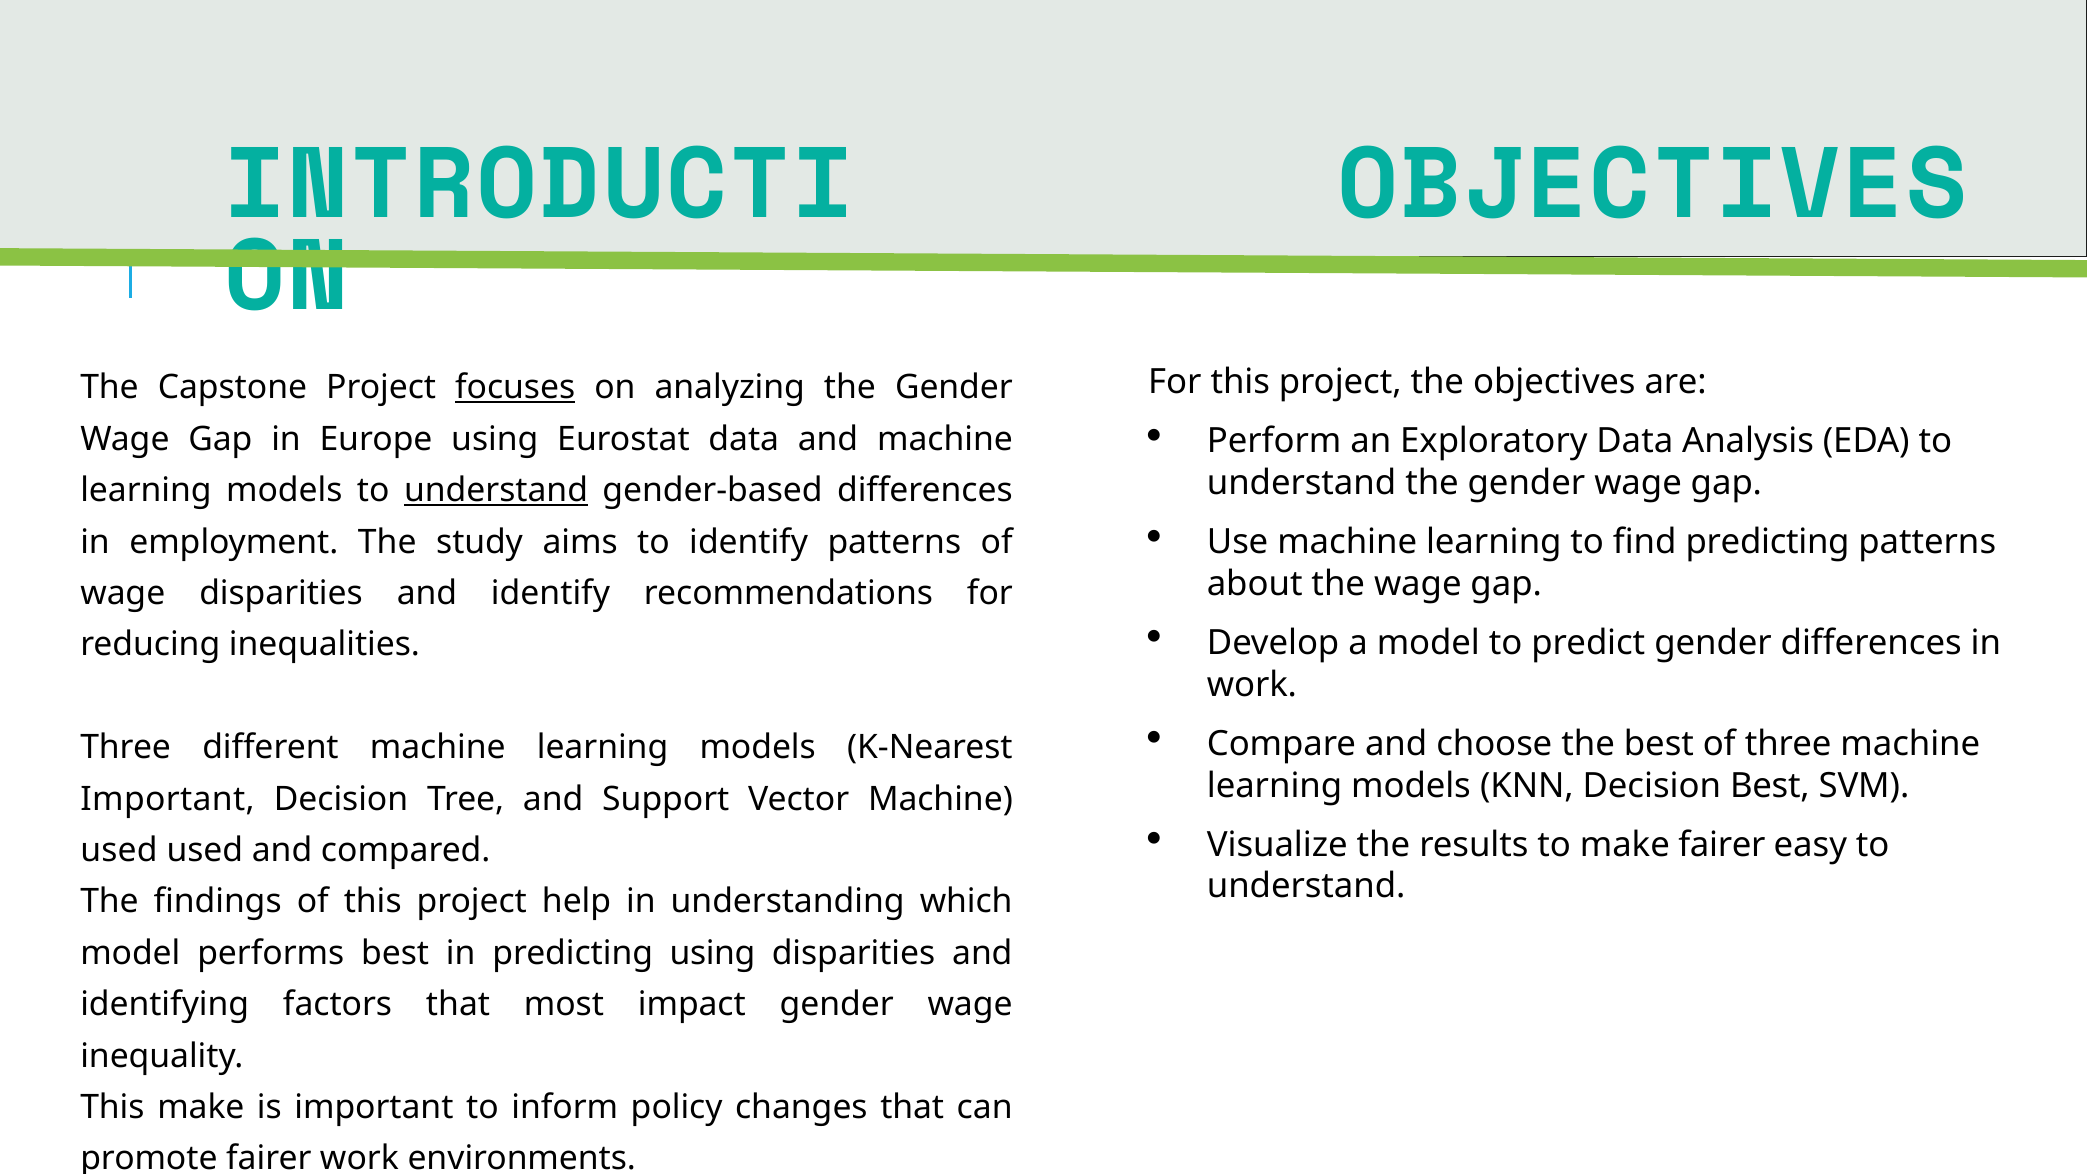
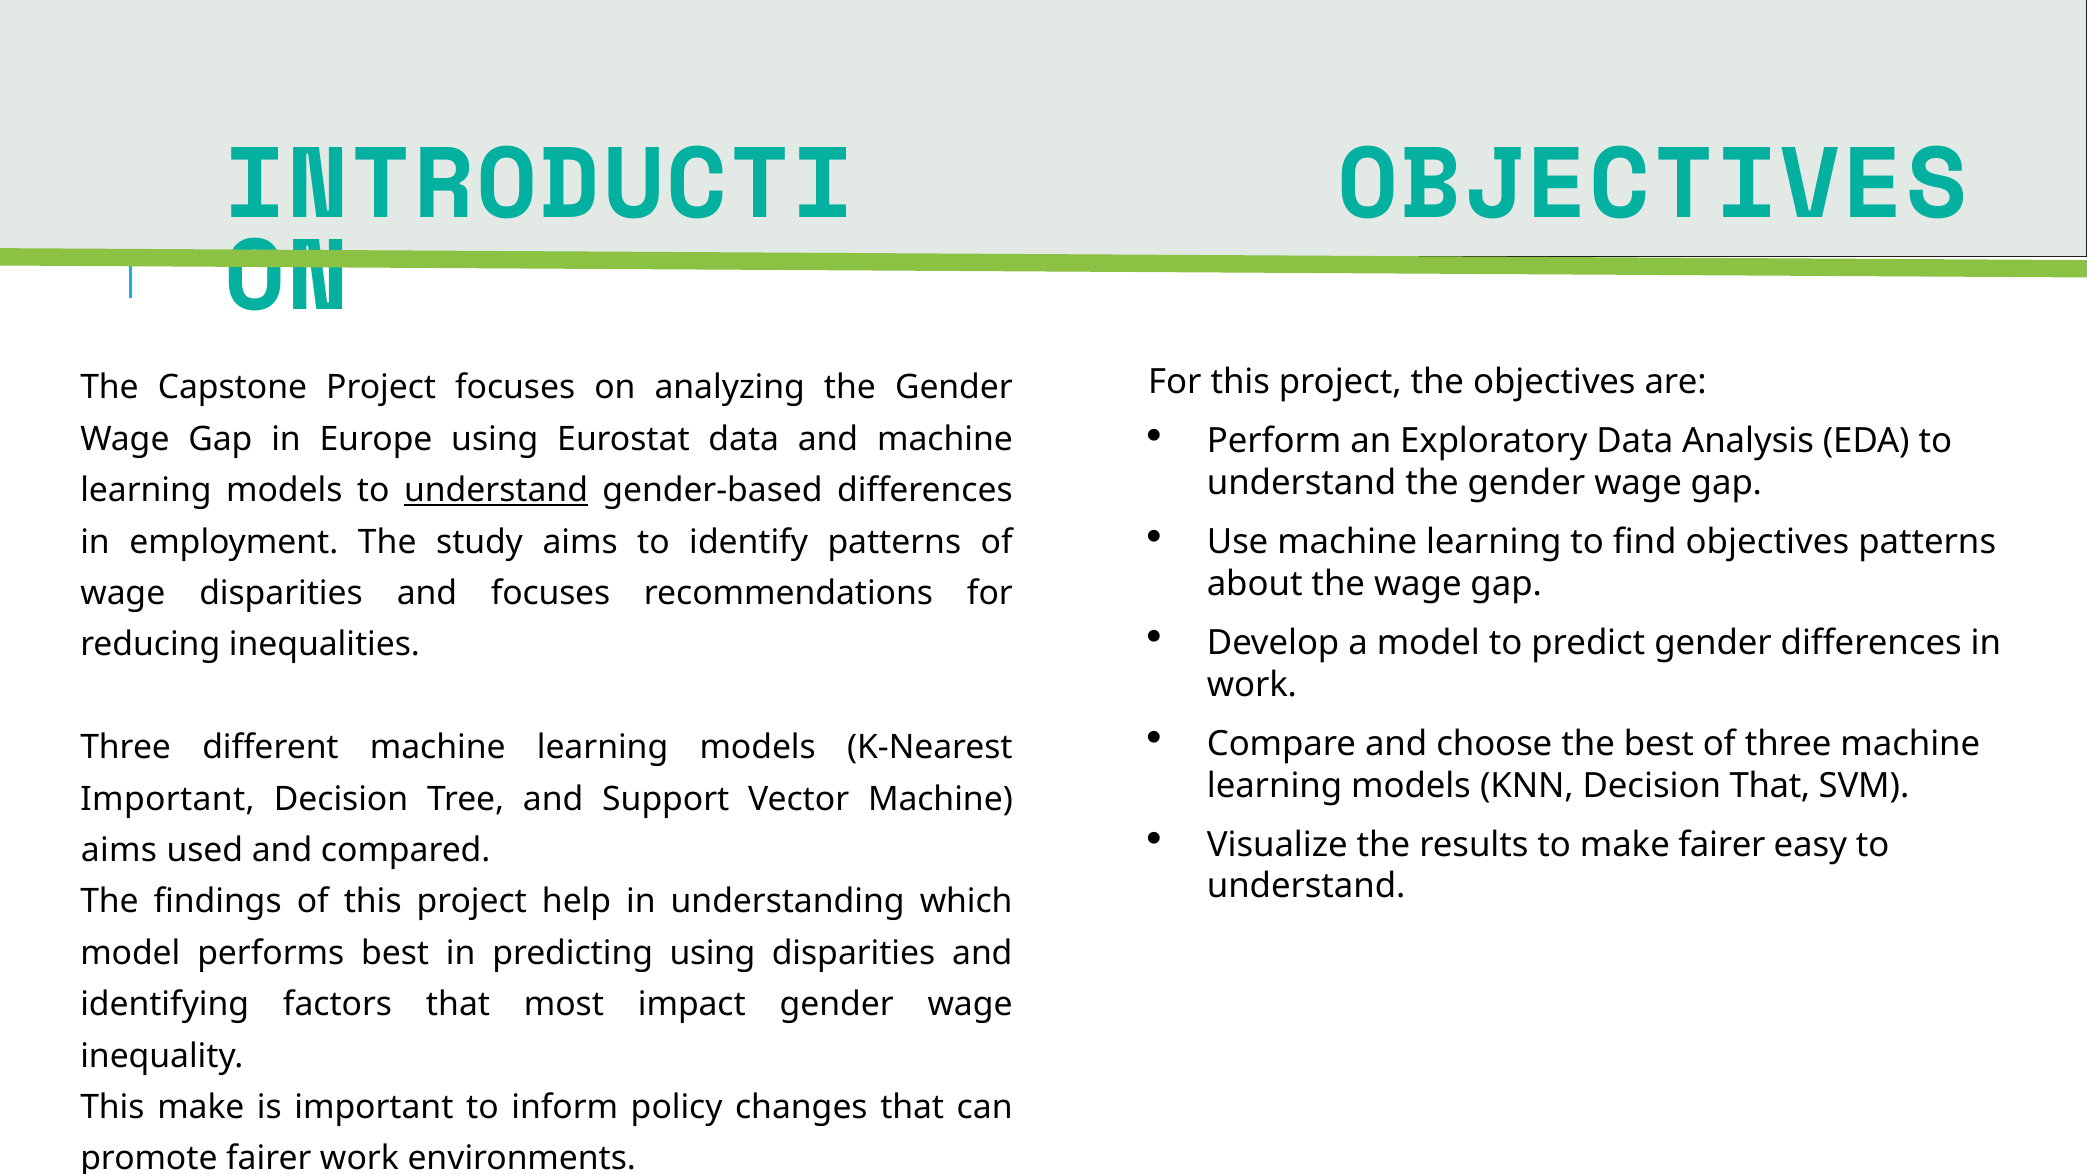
focuses at (515, 388) underline: present -> none
find predicting: predicting -> objectives
and identify: identify -> focuses
Decision Best: Best -> That
used at (119, 850): used -> aims
